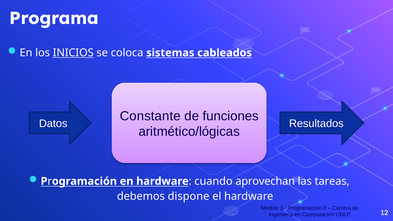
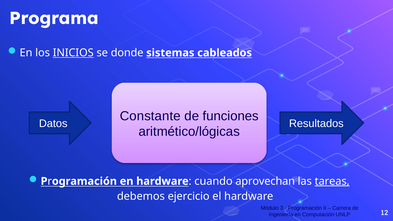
coloca: coloca -> donde
tareas underline: none -> present
dispone: dispone -> ejercicio
